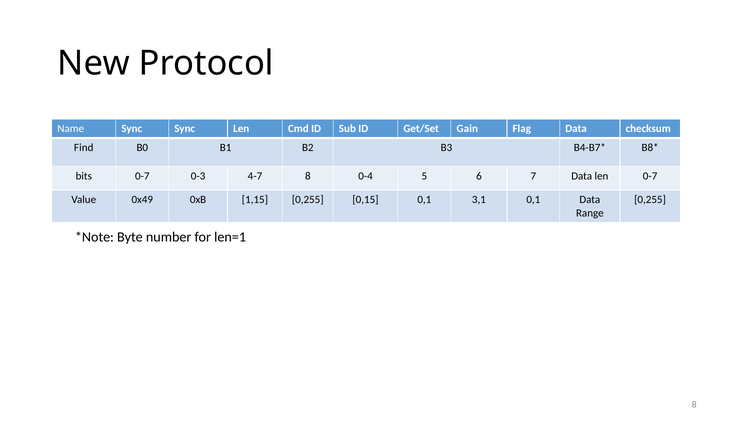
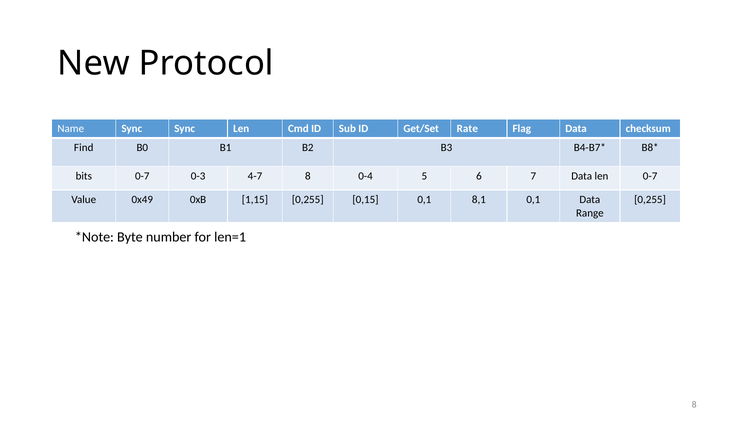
Gain: Gain -> Rate
3,1: 3,1 -> 8,1
